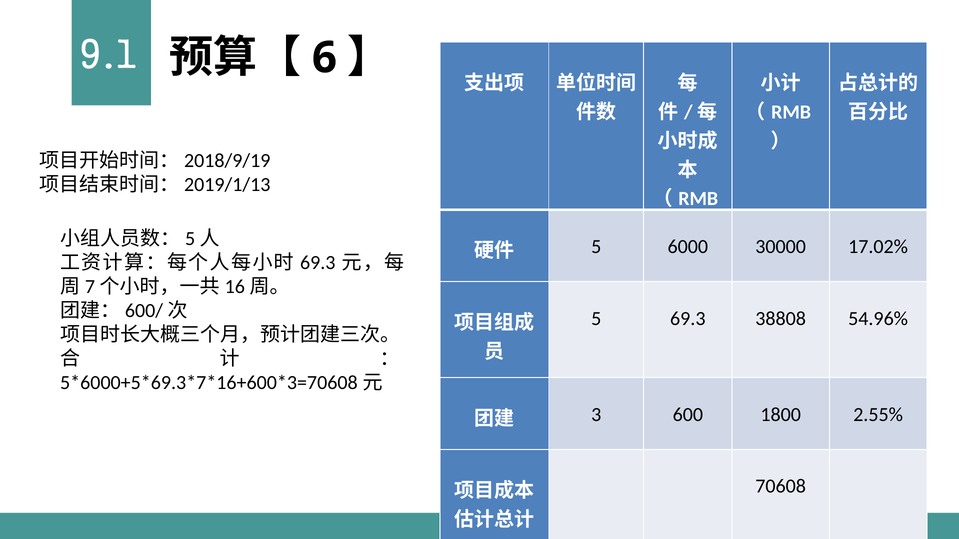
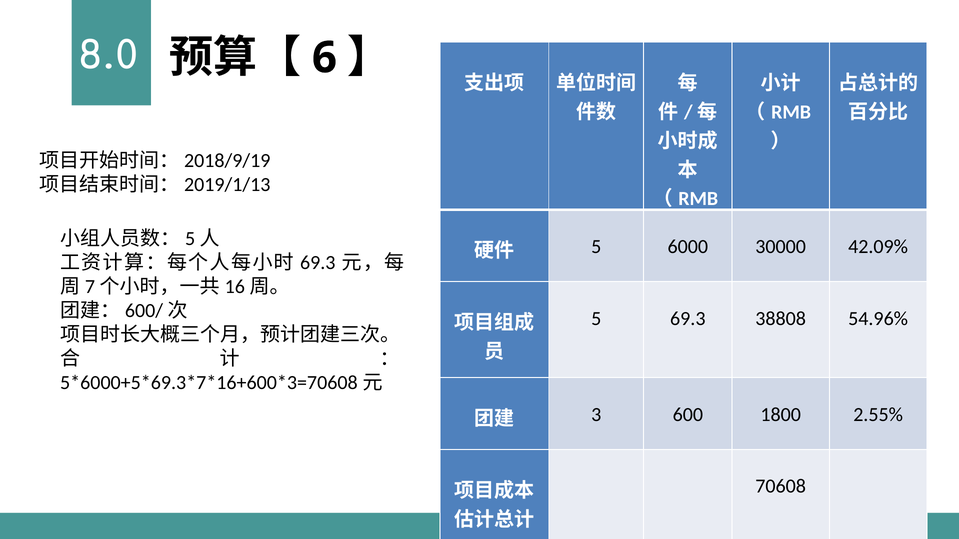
9.1: 9.1 -> 8.0
17.02%: 17.02% -> 42.09%
